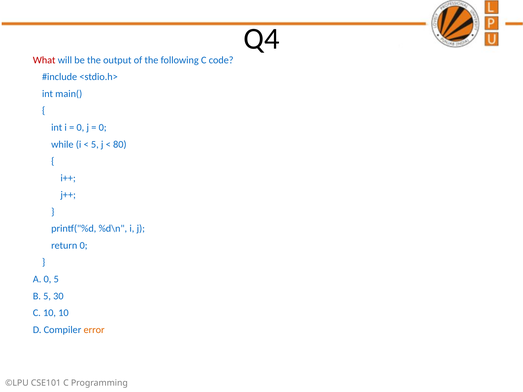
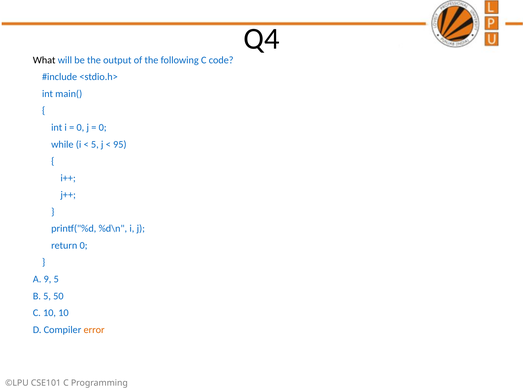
What colour: red -> black
80: 80 -> 95
A 0: 0 -> 9
30: 30 -> 50
